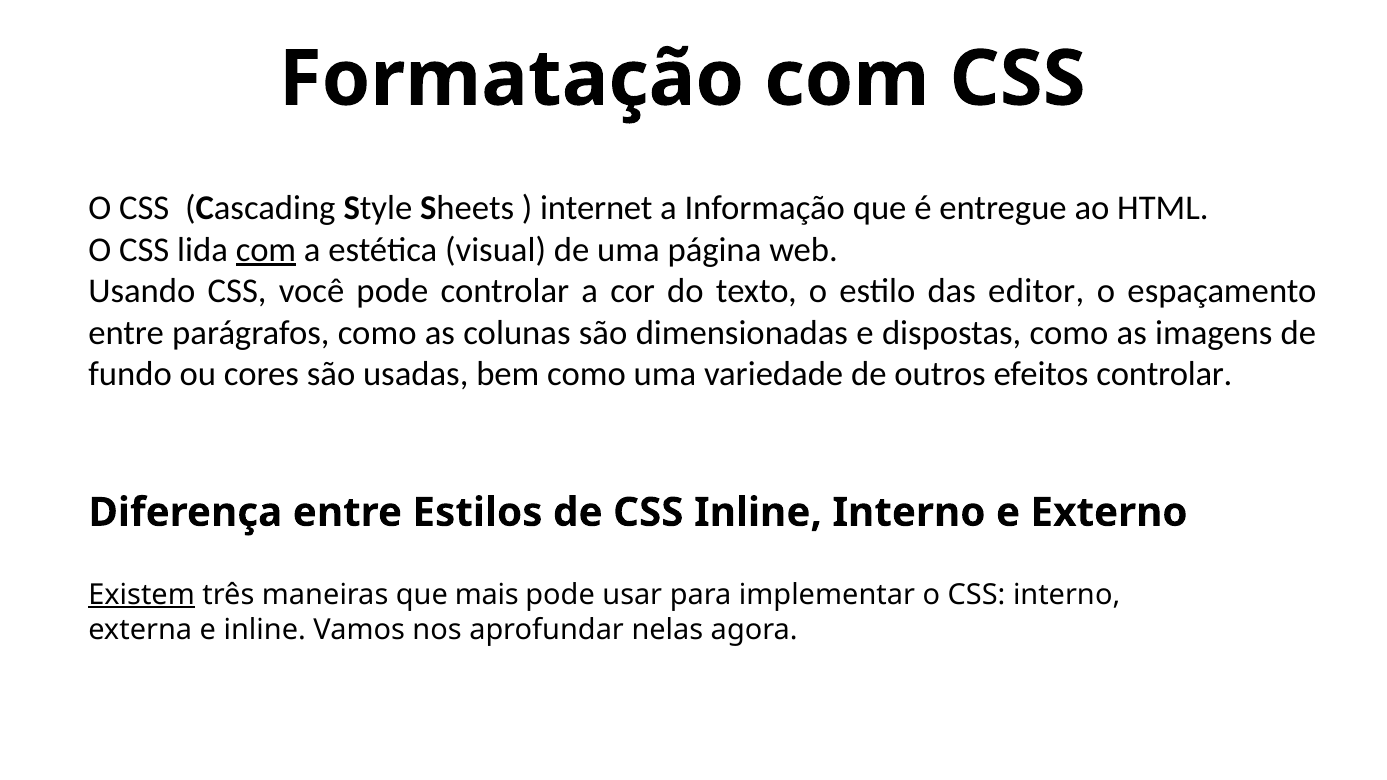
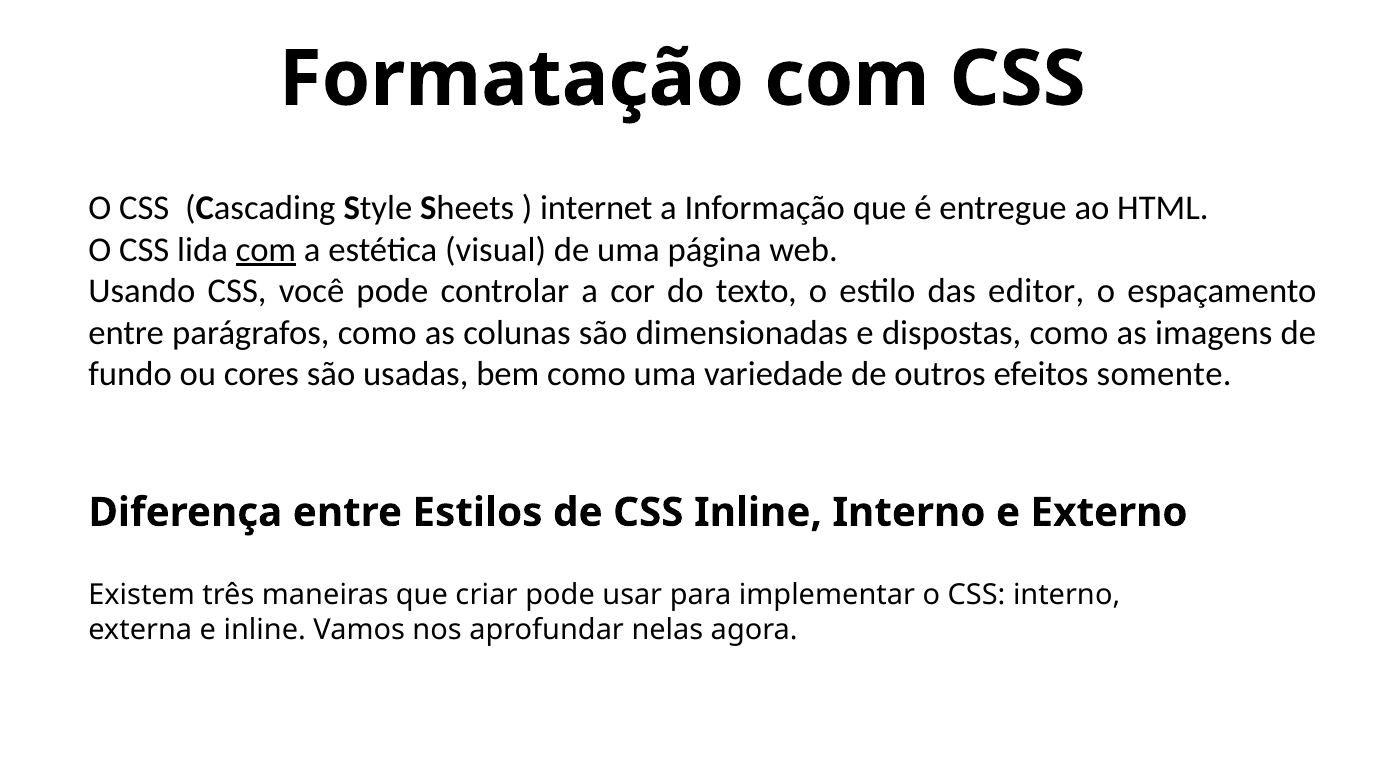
efeitos controlar: controlar -> somente
Existem underline: present -> none
mais: mais -> criar
